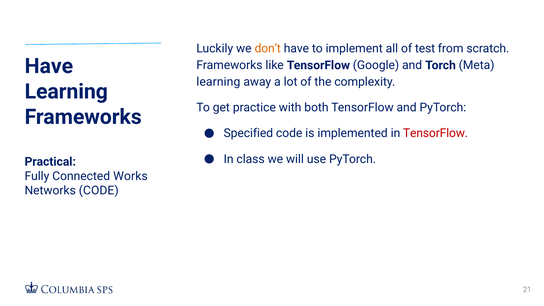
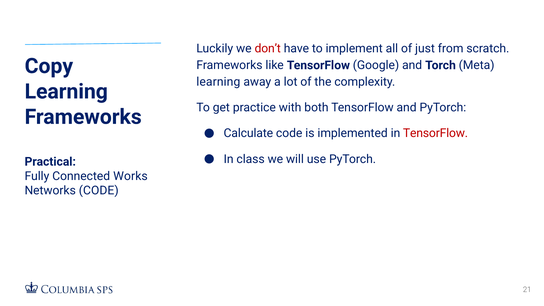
don’t colour: orange -> red
test: test -> just
Have at (49, 66): Have -> Copy
Specified: Specified -> Calculate
